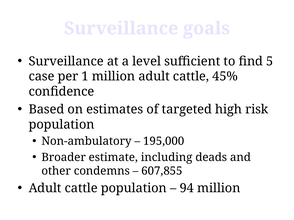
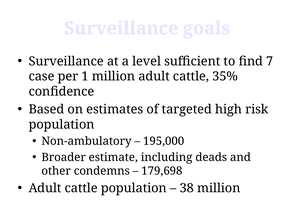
5: 5 -> 7
45%: 45% -> 35%
607,855: 607,855 -> 179,698
94: 94 -> 38
